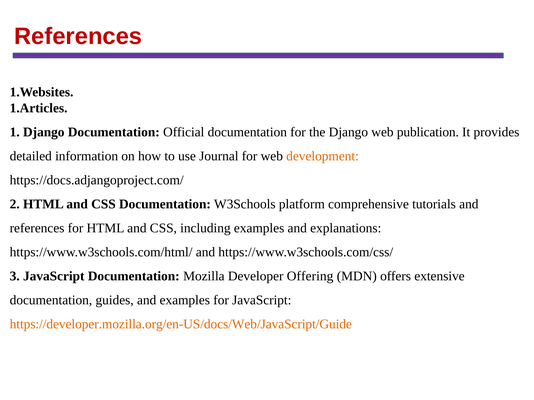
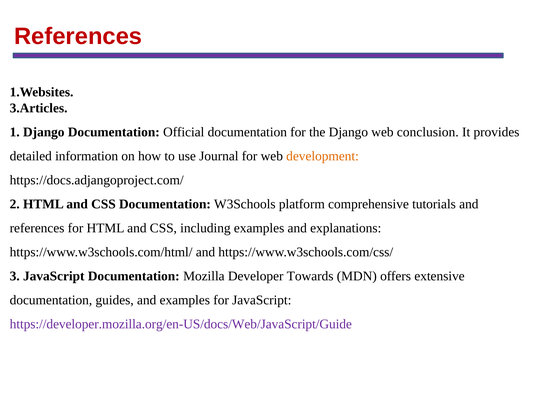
1.Articles: 1.Articles -> 3.Articles
publication: publication -> conclusion
Offering: Offering -> Towards
https://developer.mozilla.org/en-US/docs/Web/JavaScript/Guide colour: orange -> purple
